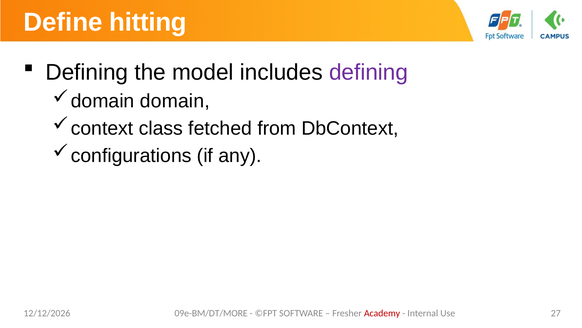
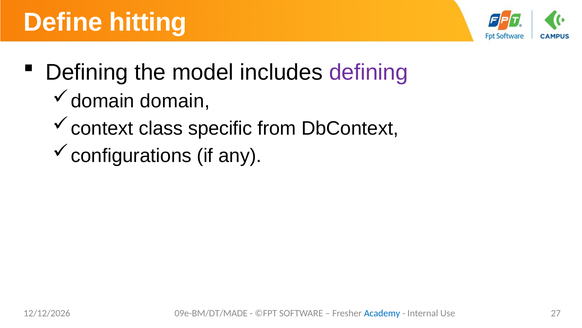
fetched: fetched -> specific
09e-BM/DT/MORE: 09e-BM/DT/MORE -> 09e-BM/DT/MADE
Academy colour: red -> blue
